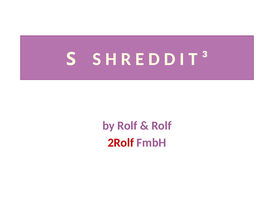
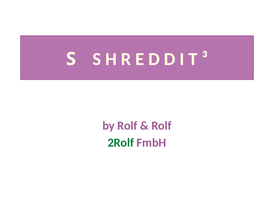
2Rolf colour: red -> green
